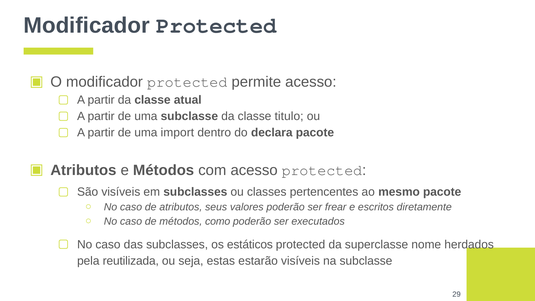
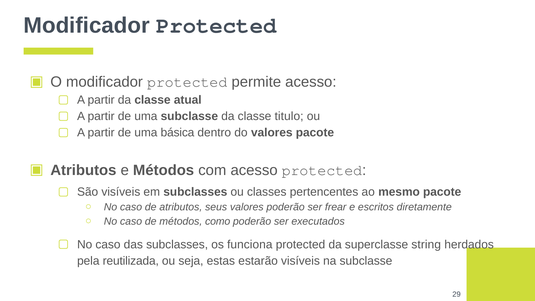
import: import -> básica
do declara: declara -> valores
estáticos: estáticos -> funciona
nome: nome -> string
